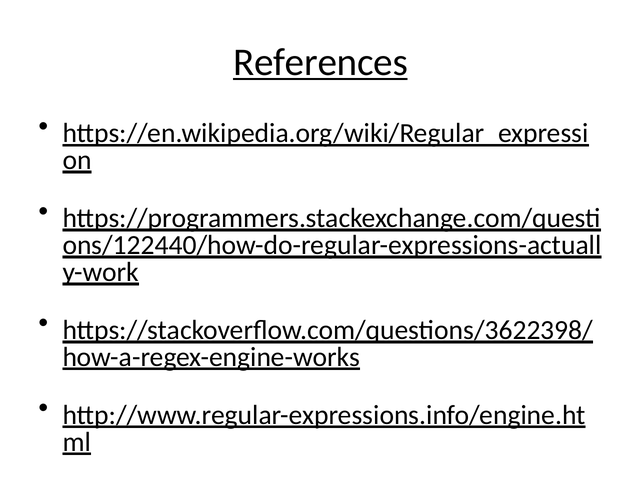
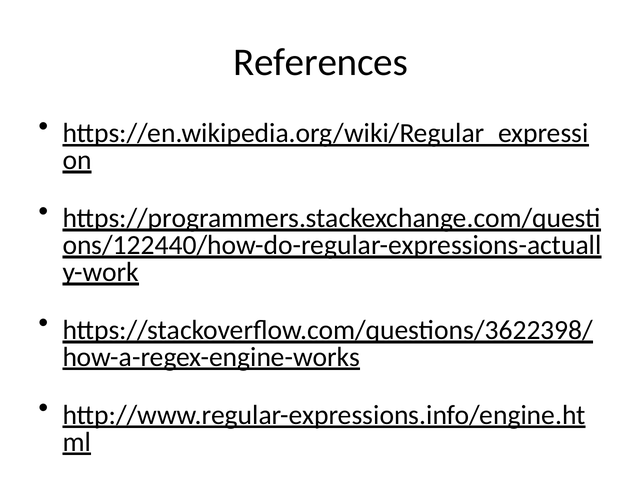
References underline: present -> none
